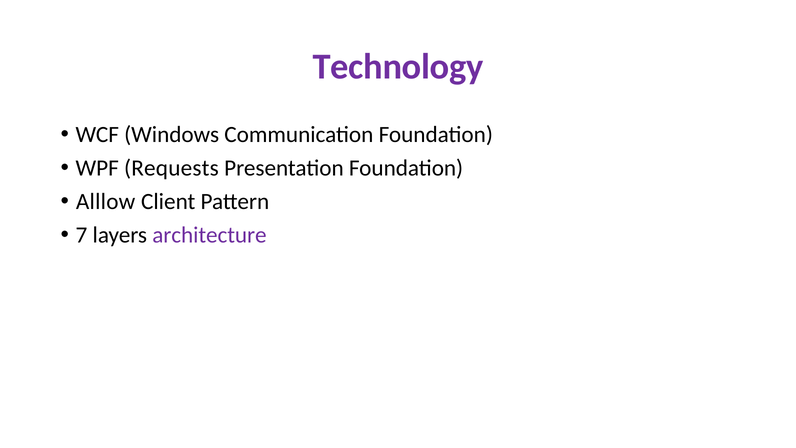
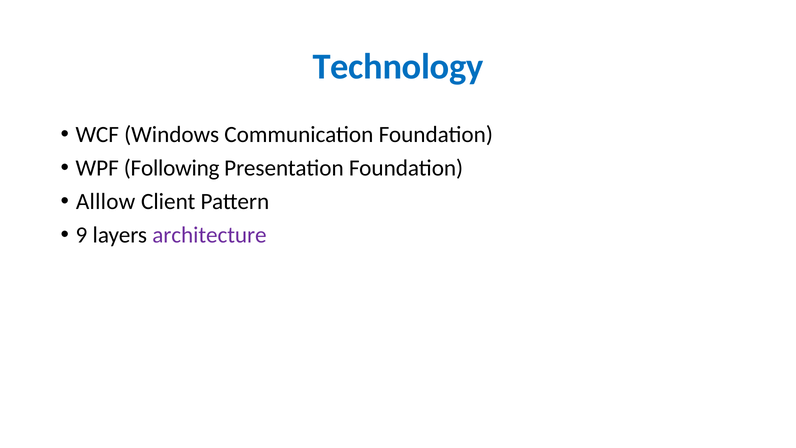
Technology colour: purple -> blue
Requests: Requests -> Following
7: 7 -> 9
